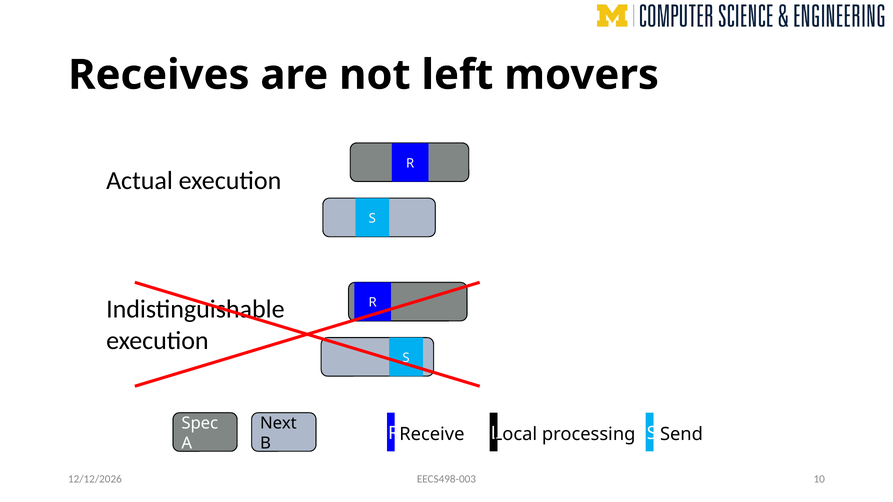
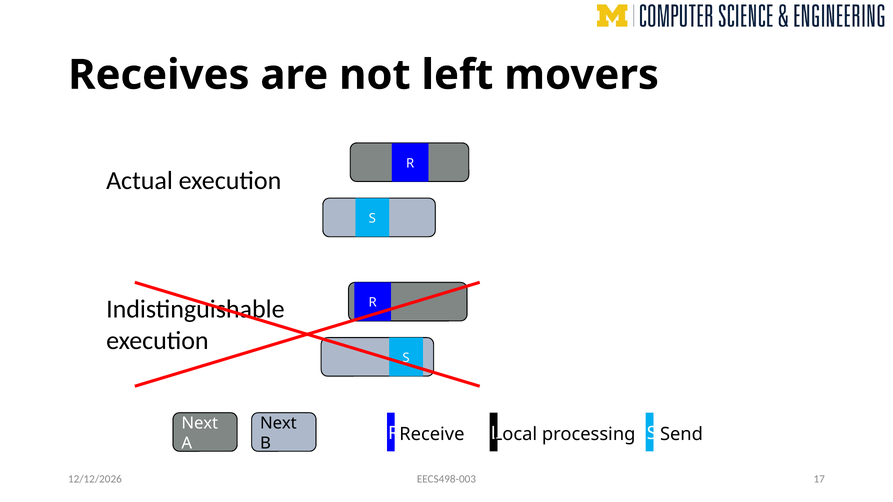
Spec at (200, 423): Spec -> Next
10: 10 -> 17
